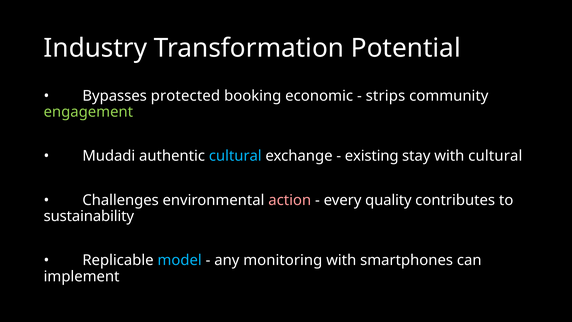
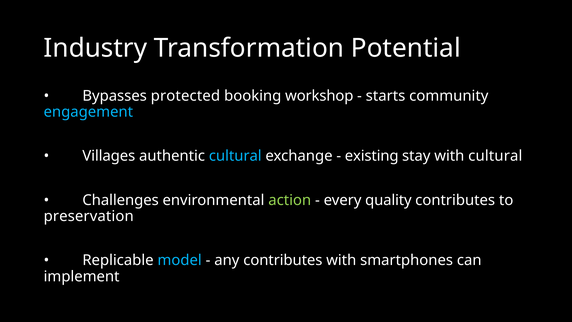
economic: economic -> workshop
strips: strips -> starts
engagement colour: light green -> light blue
Mudadi: Mudadi -> Villages
action colour: pink -> light green
sustainability: sustainability -> preservation
any monitoring: monitoring -> contributes
